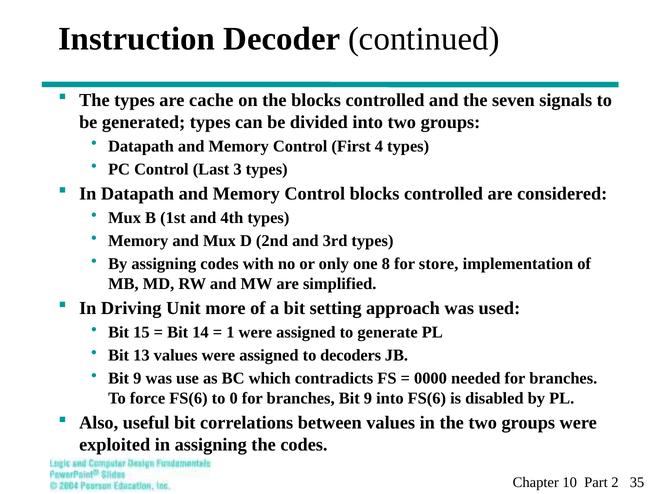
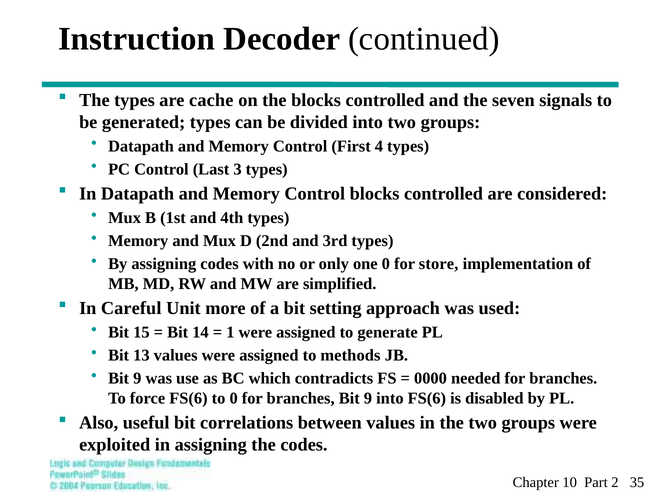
one 8: 8 -> 0
Driving: Driving -> Careful
decoders: decoders -> methods
